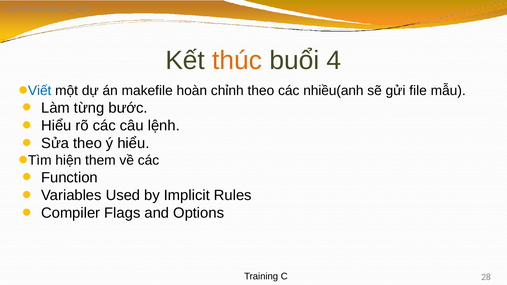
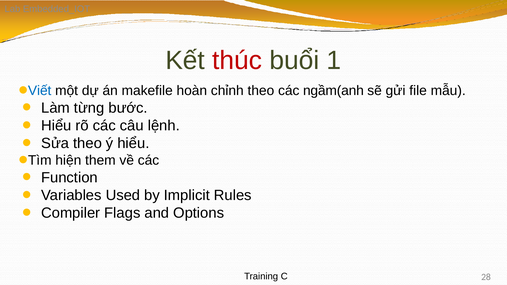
thúc colour: orange -> red
4: 4 -> 1
nhiều(anh: nhiều(anh -> ngầm(anh
